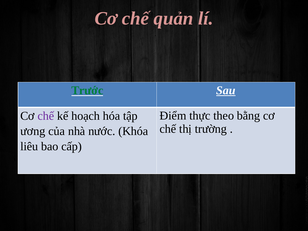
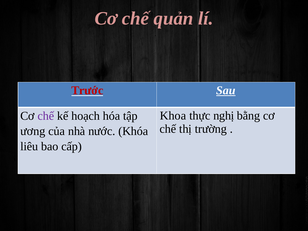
Trước colour: green -> red
Điểm: Điểm -> Khoa
theo: theo -> nghị
